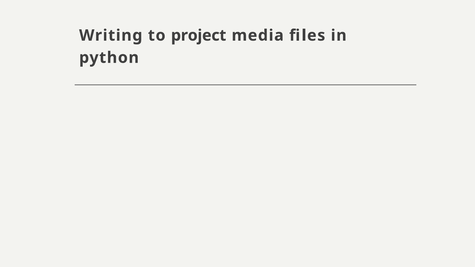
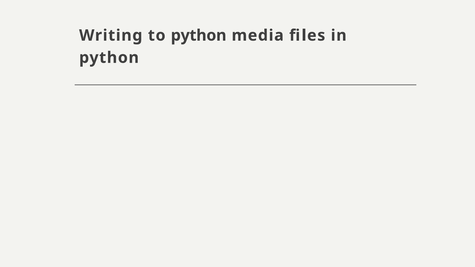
to project: project -> python
